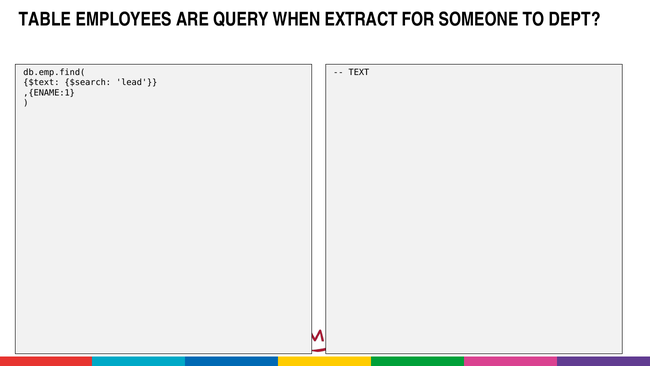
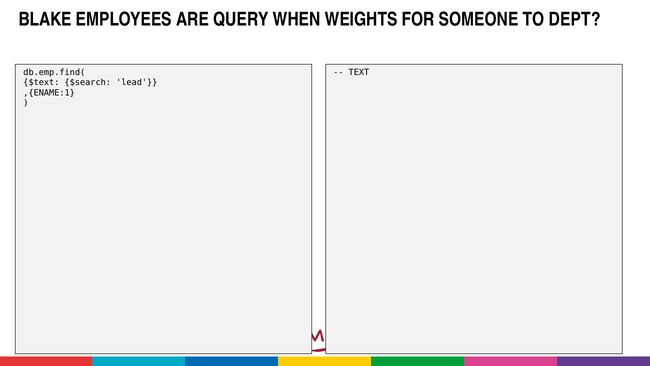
TABLE: TABLE -> BLAKE
EXTRACT: EXTRACT -> WEIGHTS
